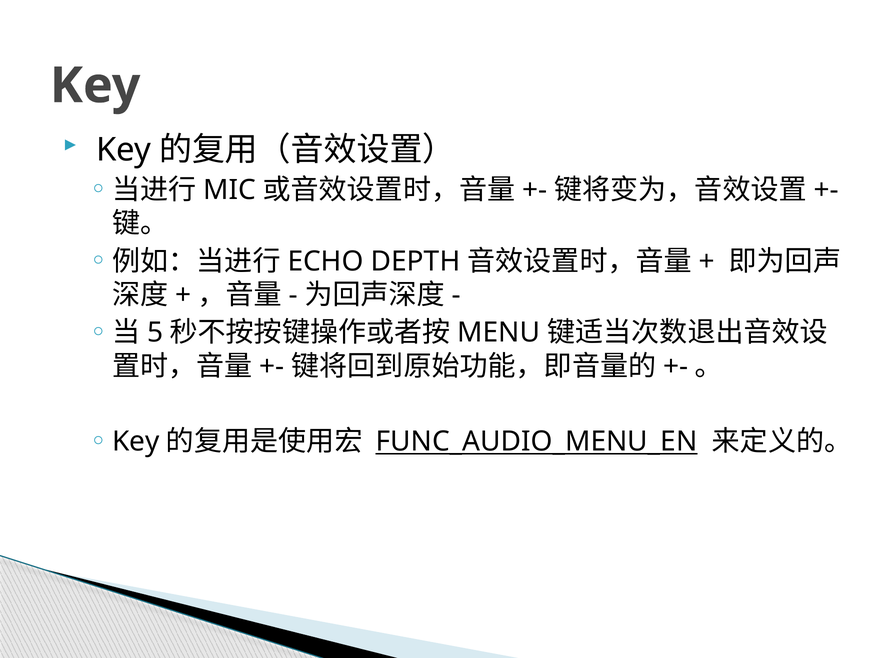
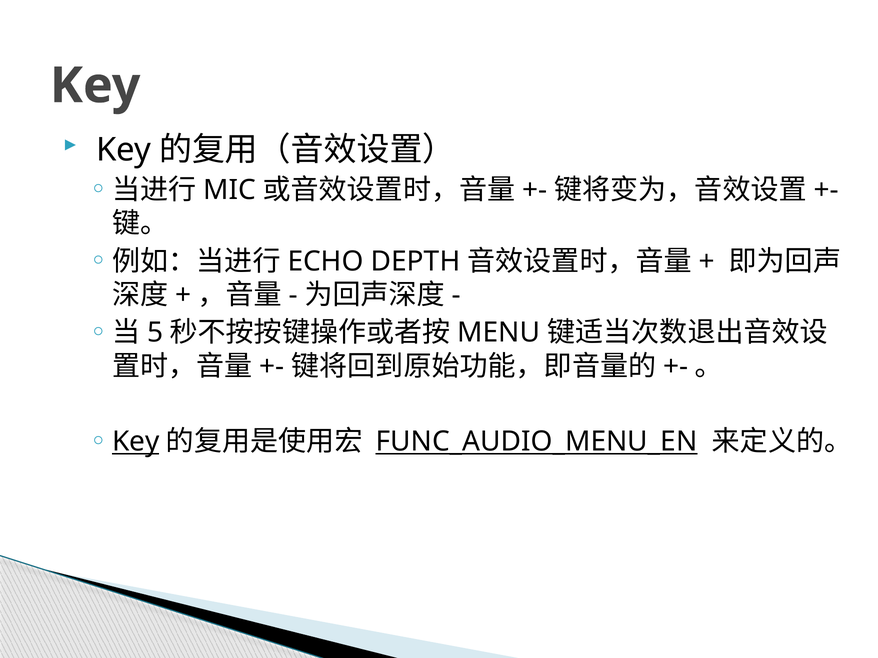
Key at (136, 442) underline: none -> present
